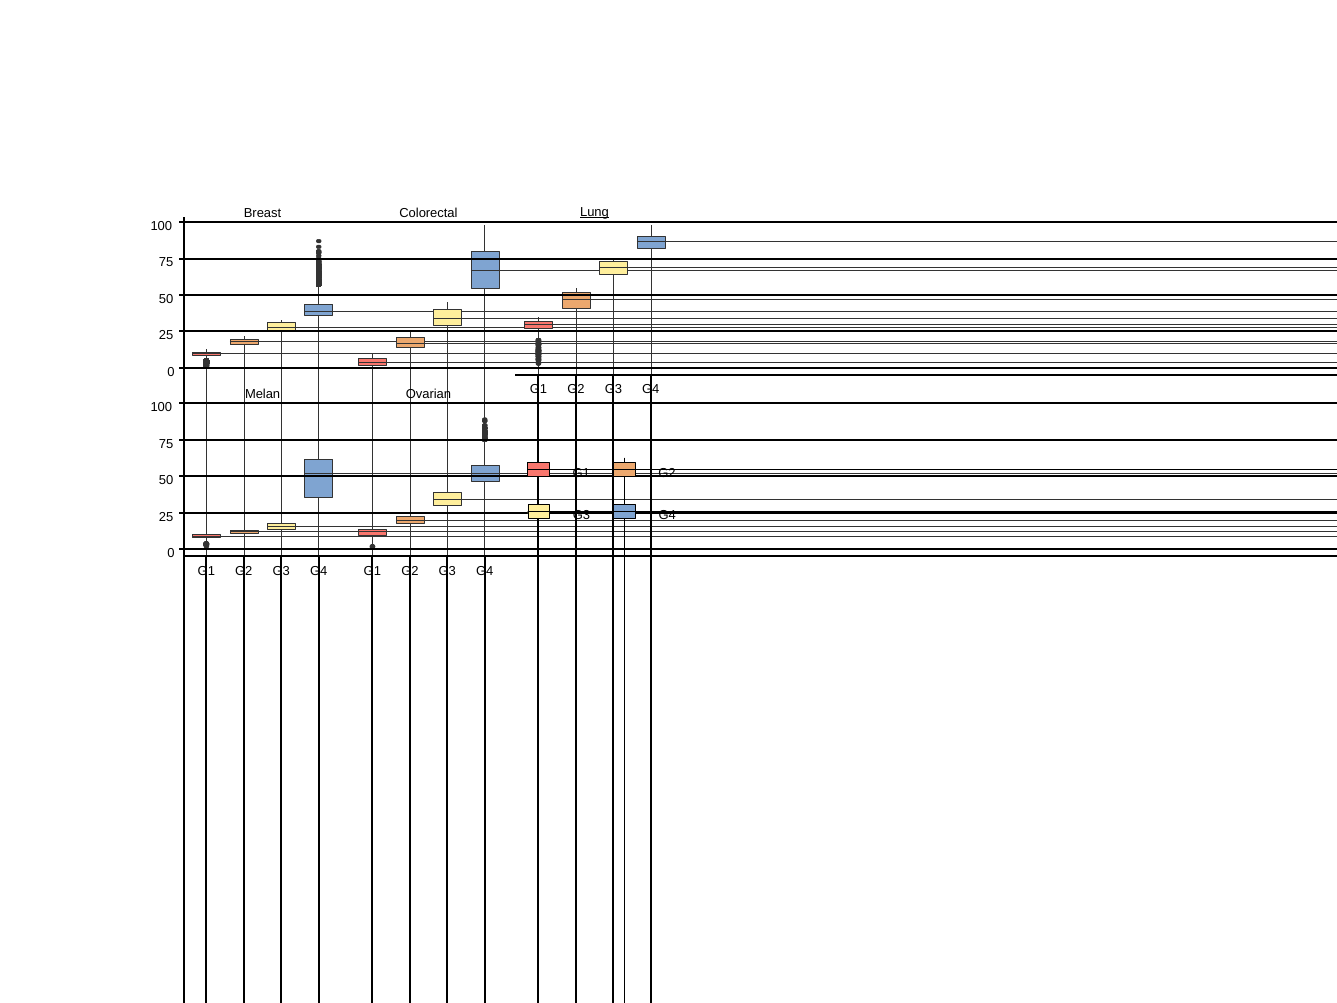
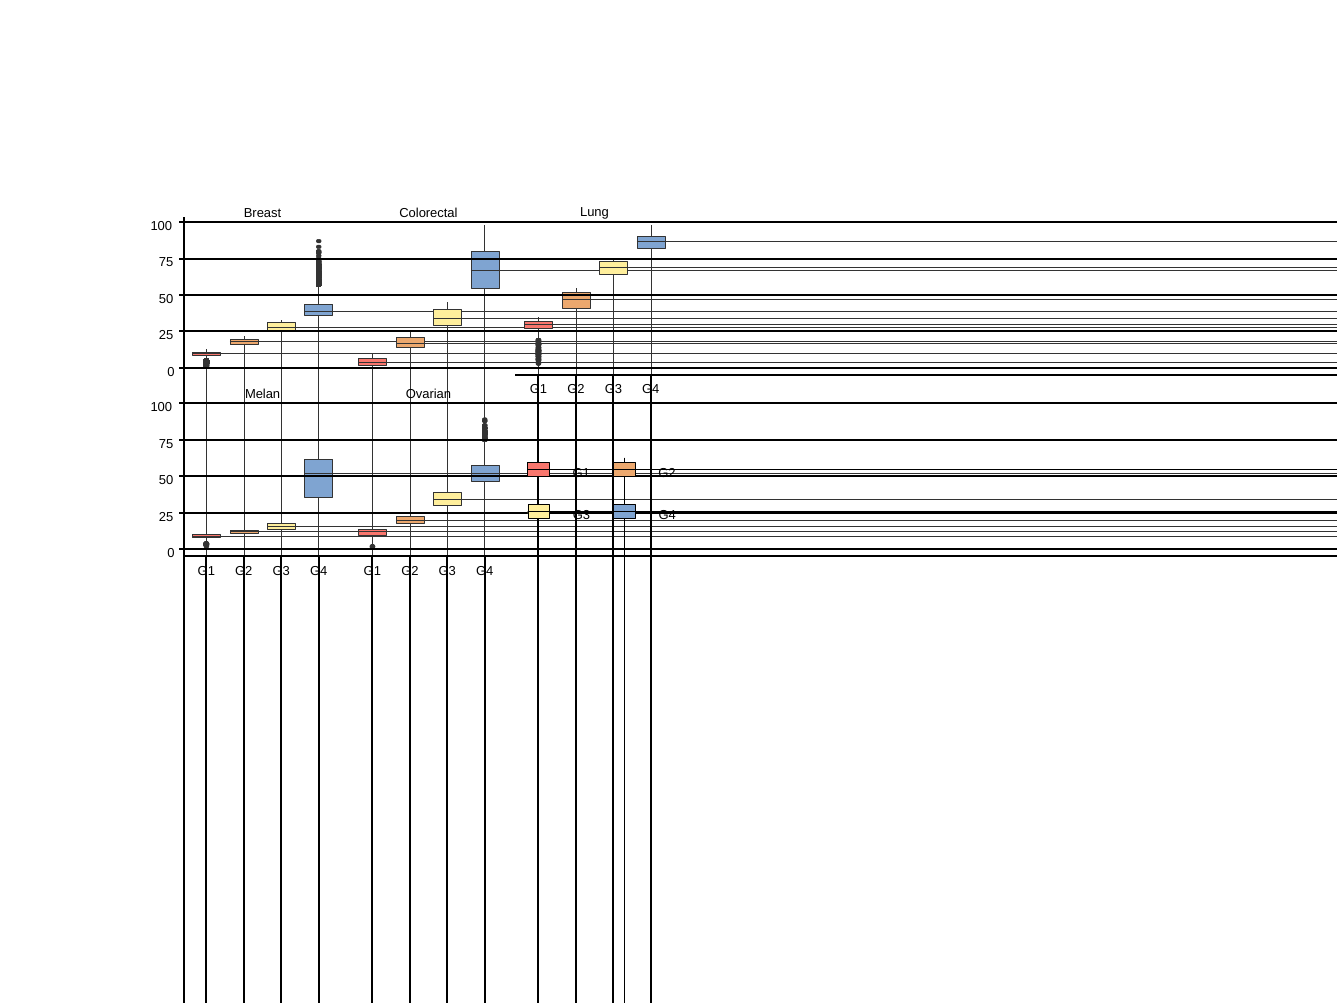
Lung underline: present -> none
